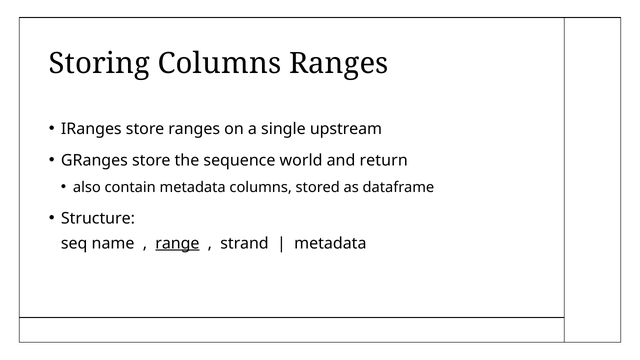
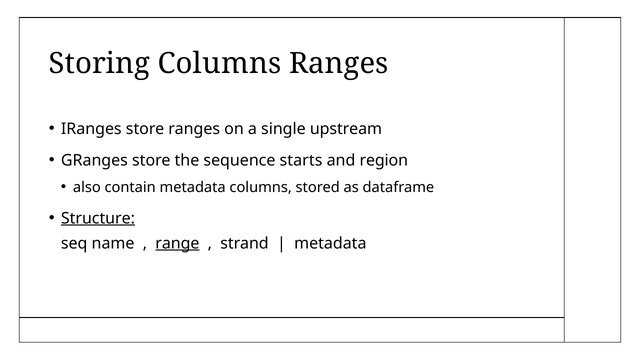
world: world -> starts
return: return -> region
Structure underline: none -> present
